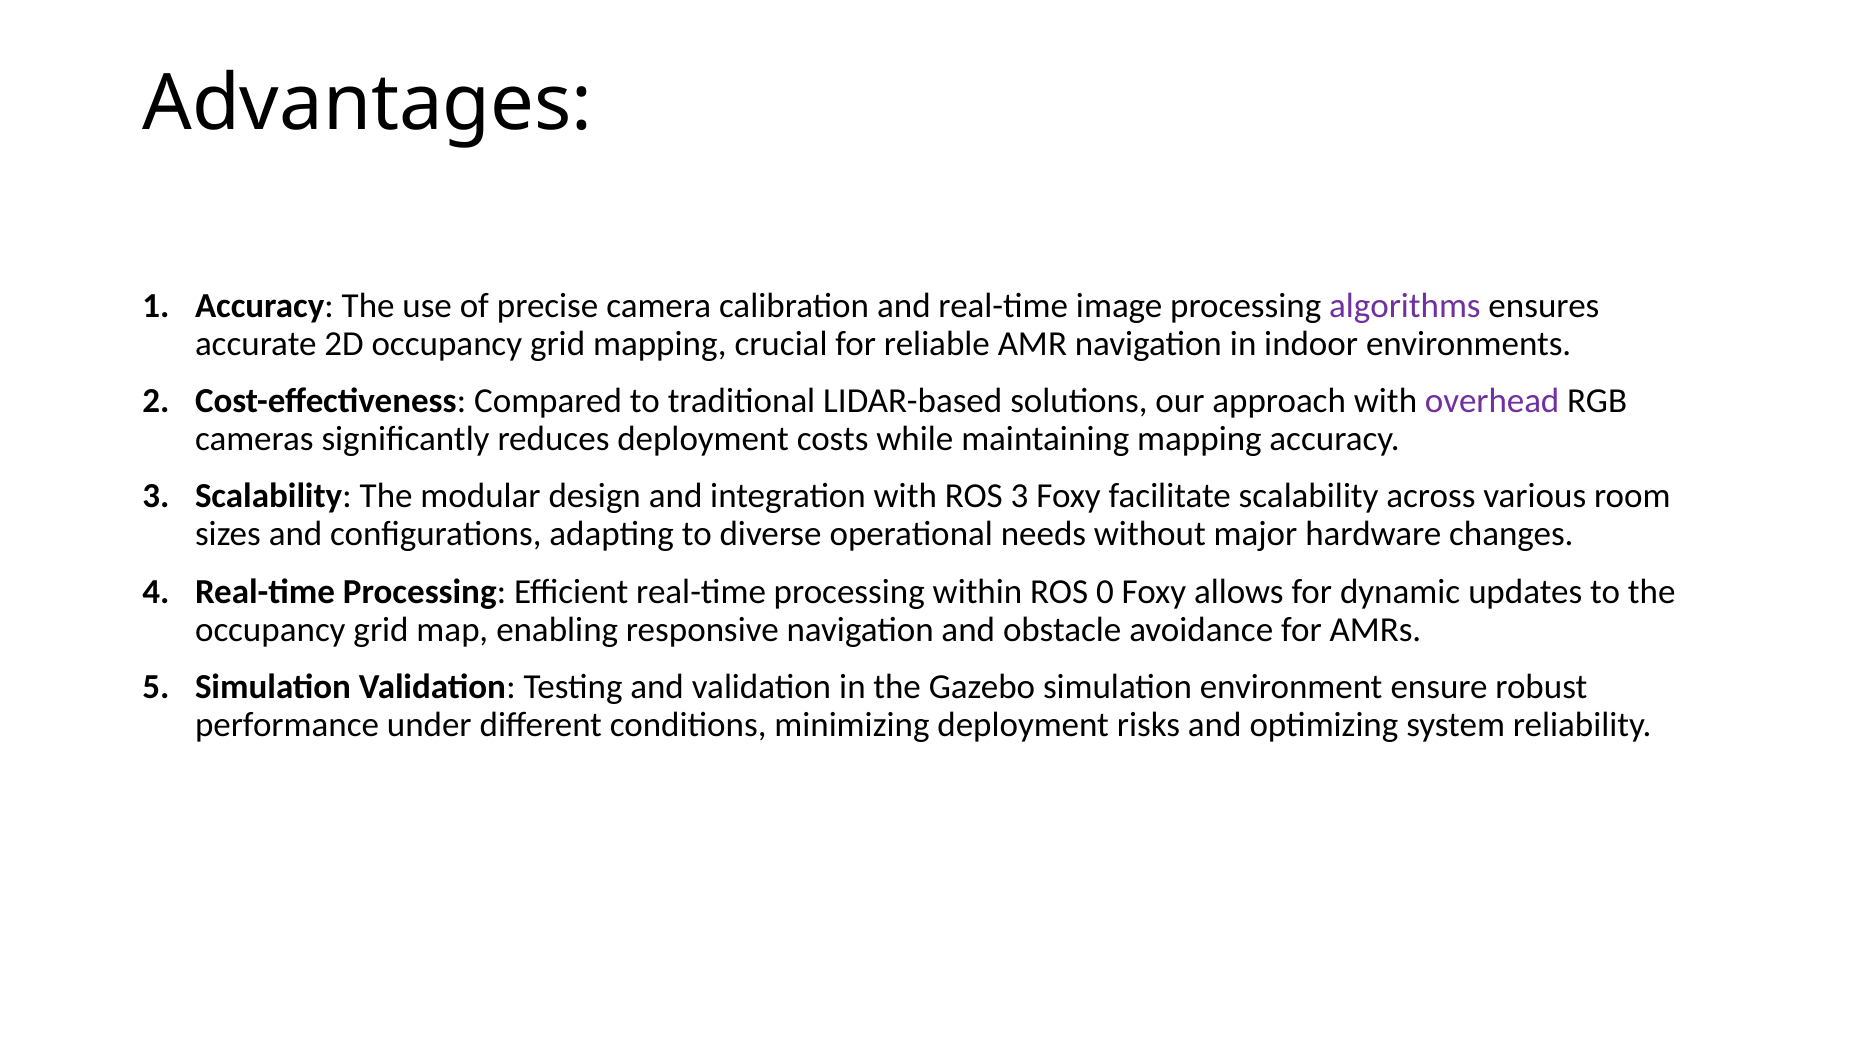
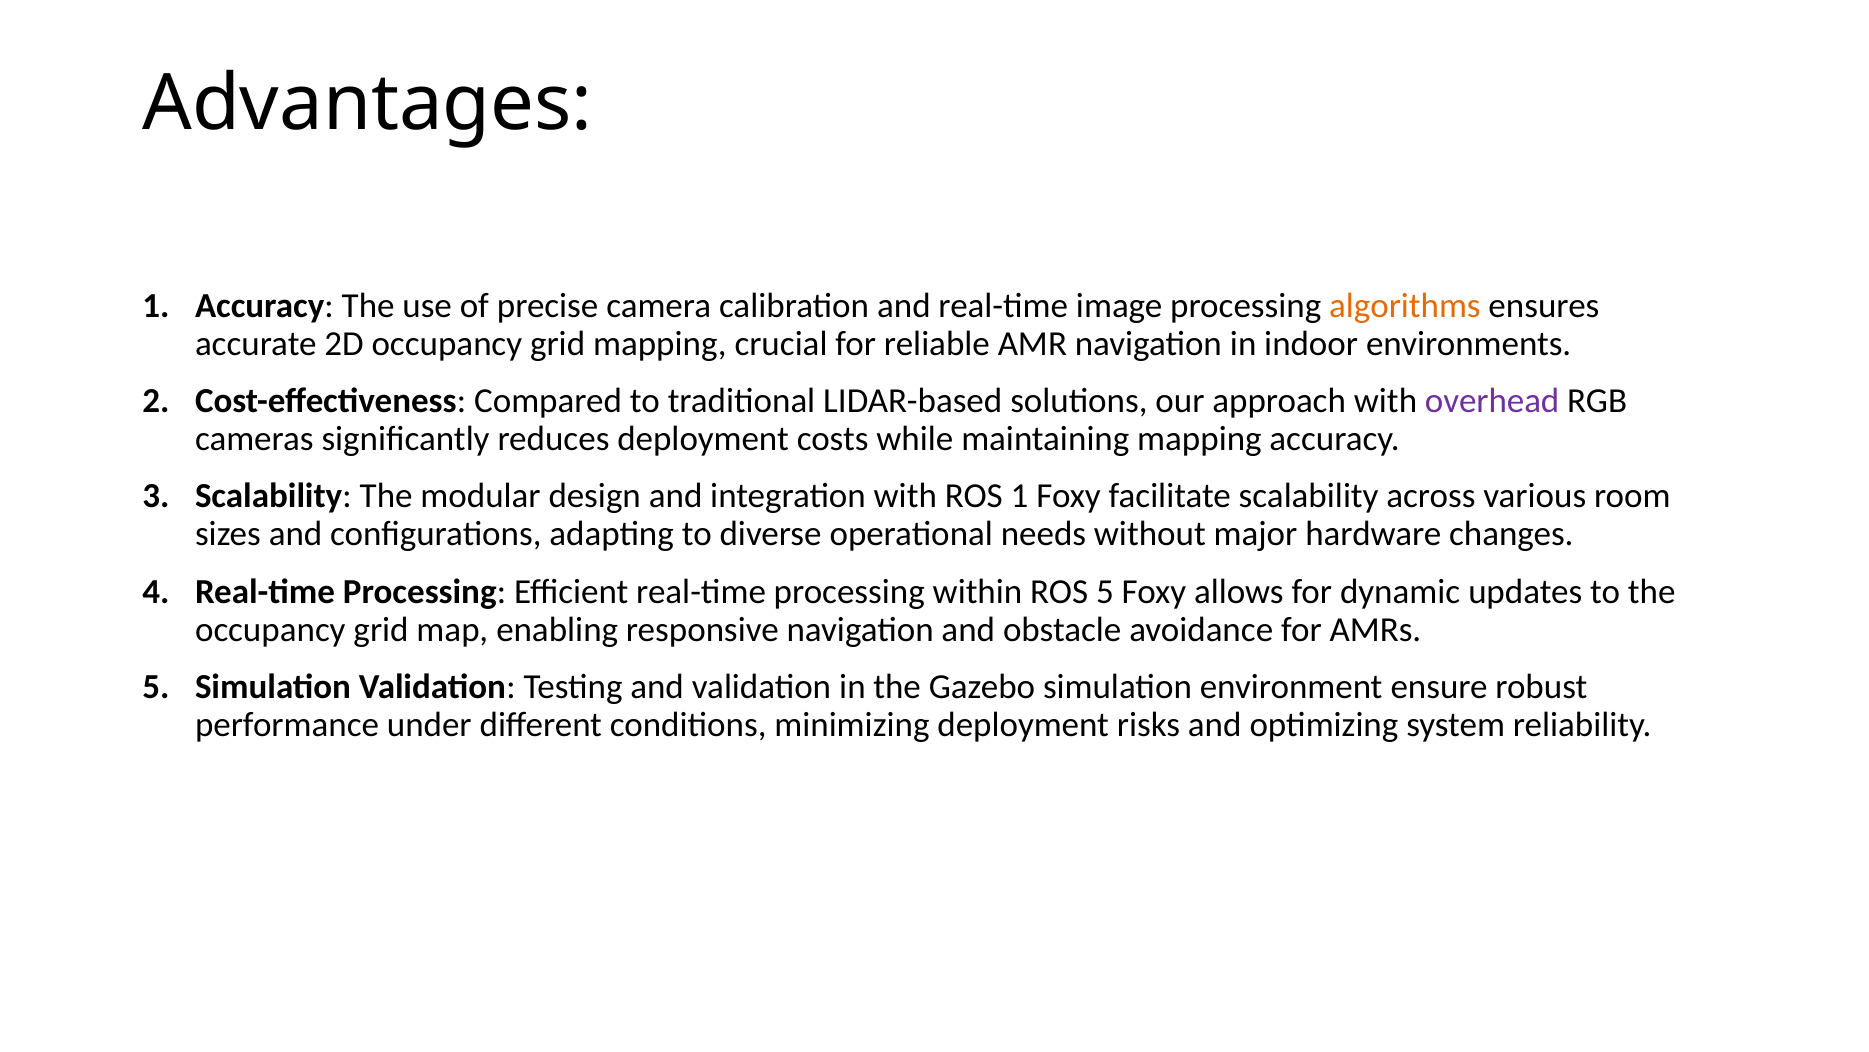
algorithms colour: purple -> orange
ROS 3: 3 -> 1
ROS 0: 0 -> 5
